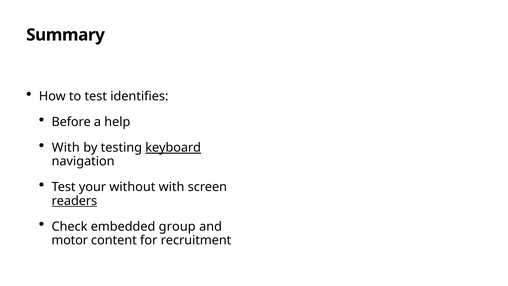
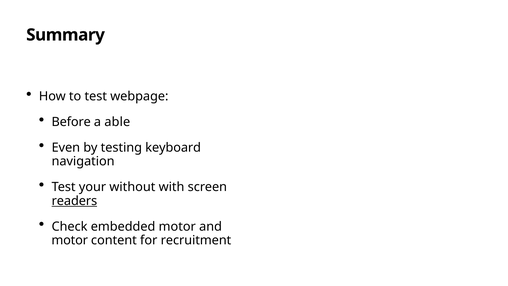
identifies: identifies -> webpage
help: help -> able
With at (66, 148): With -> Even
keyboard underline: present -> none
embedded group: group -> motor
